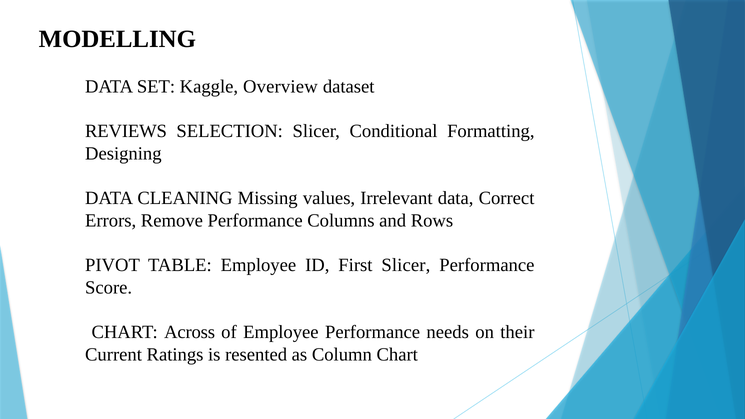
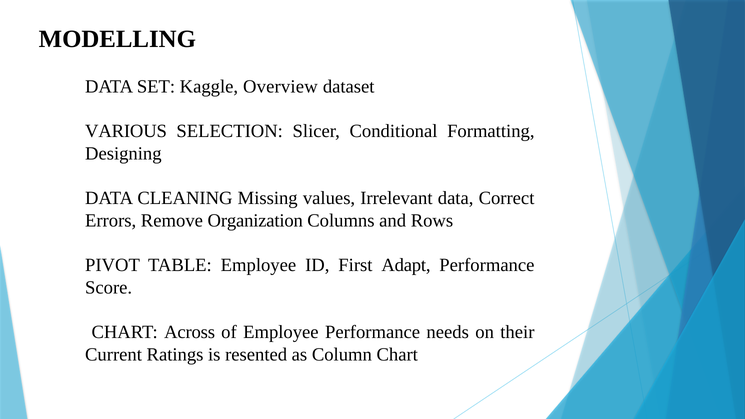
REVIEWS: REVIEWS -> VARIOUS
Remove Performance: Performance -> Organization
First Slicer: Slicer -> Adapt
